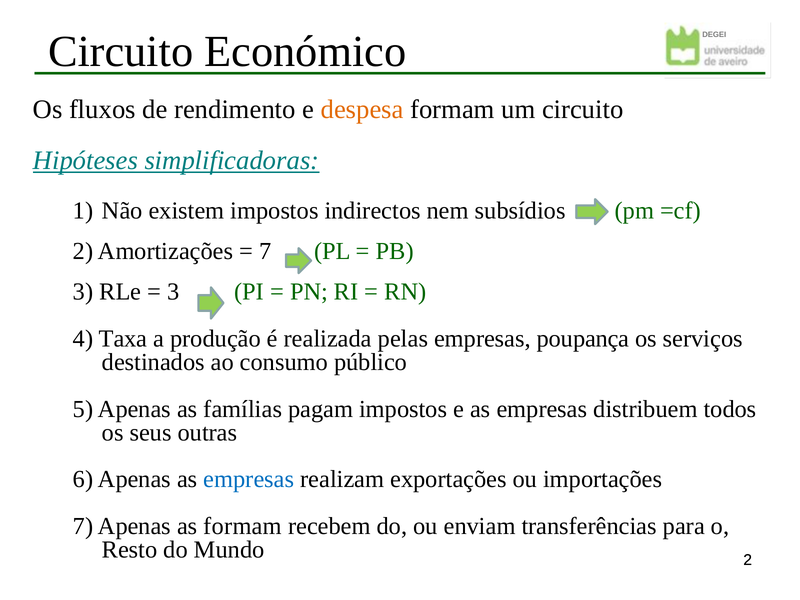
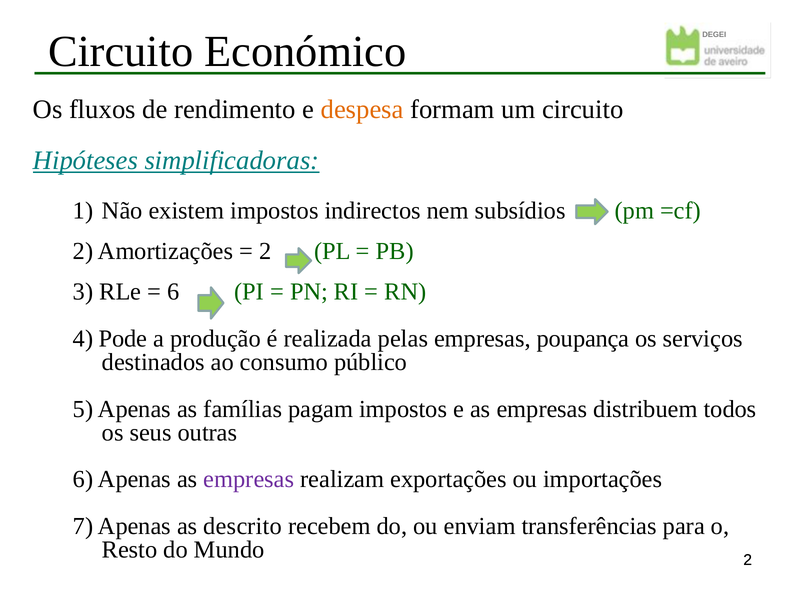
7 at (265, 251): 7 -> 2
3 at (173, 292): 3 -> 6
Taxa: Taxa -> Pode
empresas at (249, 479) colour: blue -> purple
as formam: formam -> descrito
